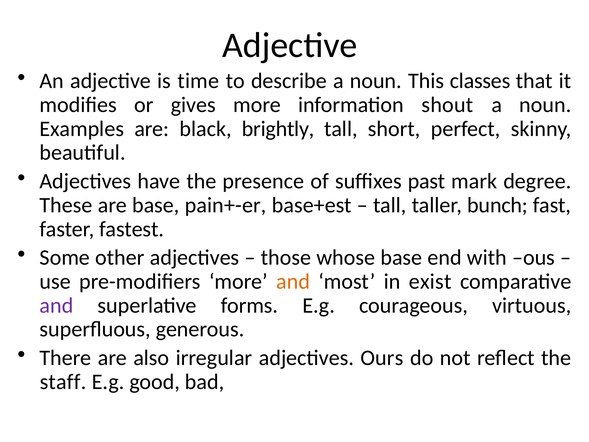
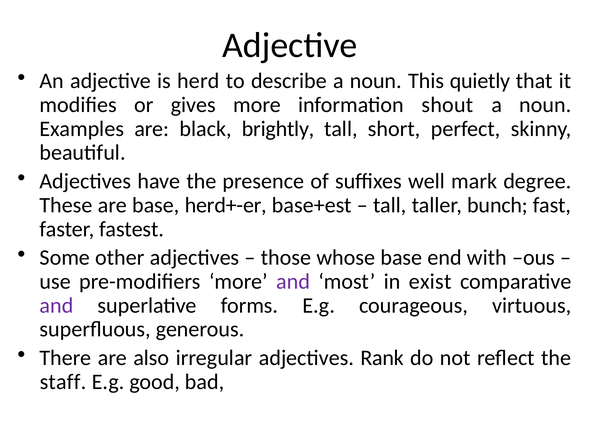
time: time -> herd
classes: classes -> quietly
past: past -> well
pain+-er: pain+-er -> herd+-er
and at (293, 281) colour: orange -> purple
Ours: Ours -> Rank
